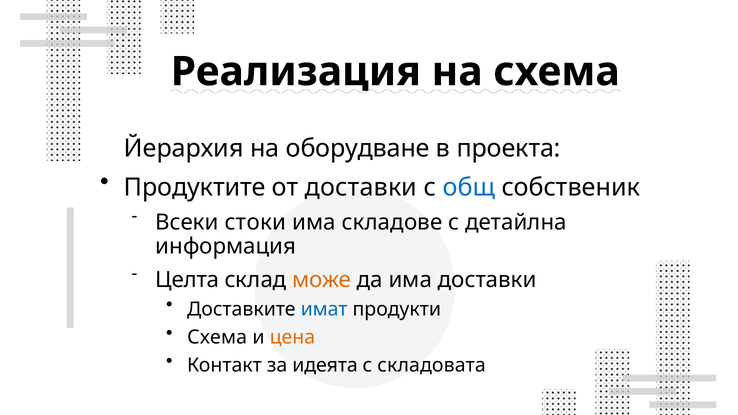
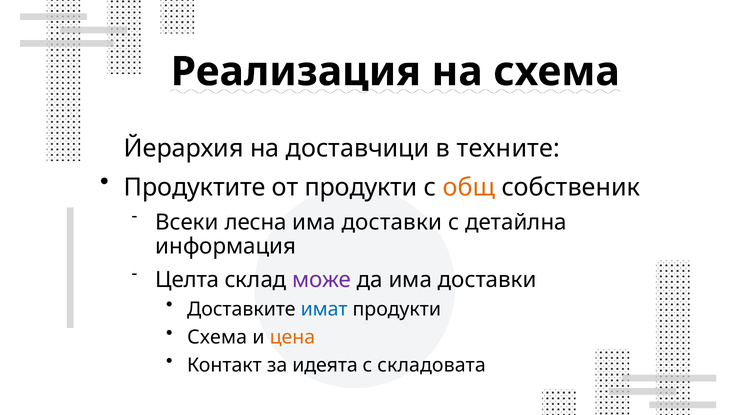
оборудване: оборудване -> доставчици
проекта: проекта -> техните
от доставки: доставки -> продукти
общ colour: blue -> orange
стоки: стоки -> лесна
складове at (392, 222): складове -> доставки
може colour: orange -> purple
